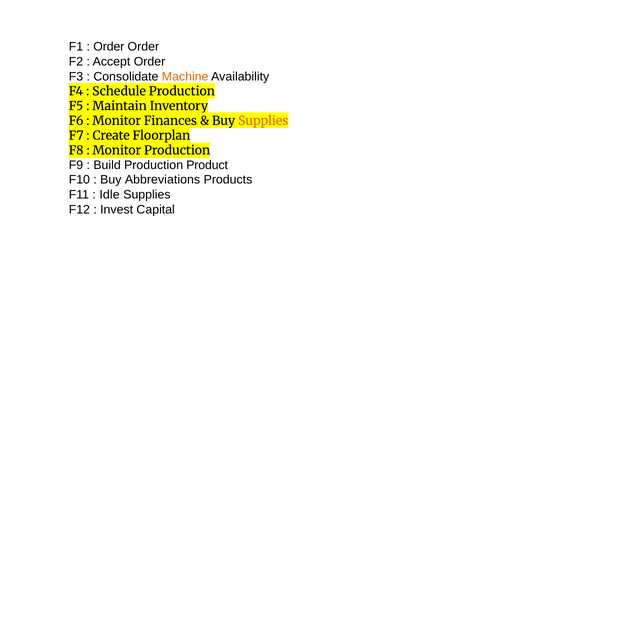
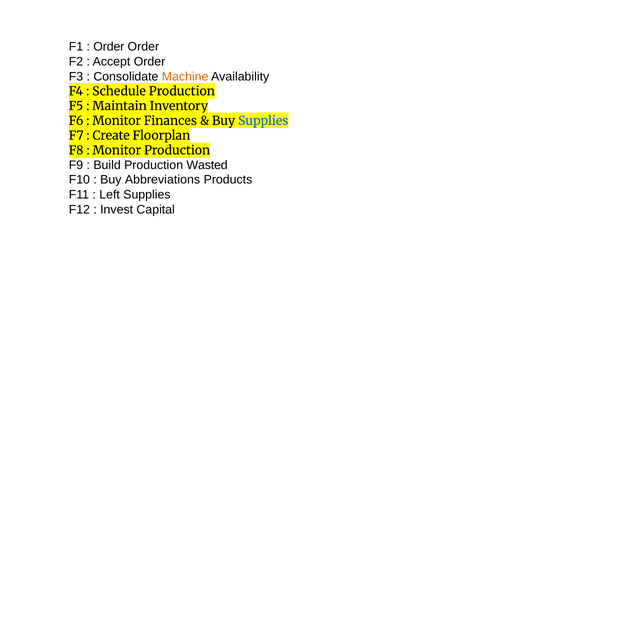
Supplies at (263, 121) colour: orange -> blue
Product: Product -> Wasted
Idle: Idle -> Left
